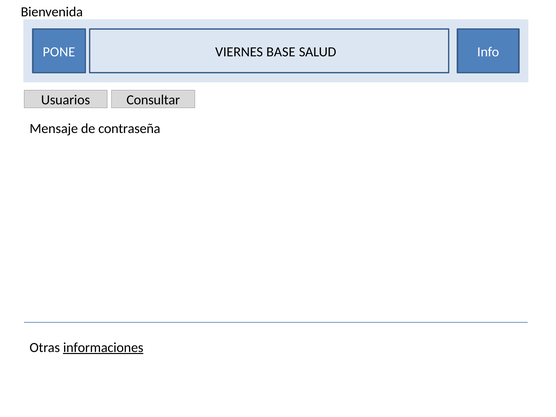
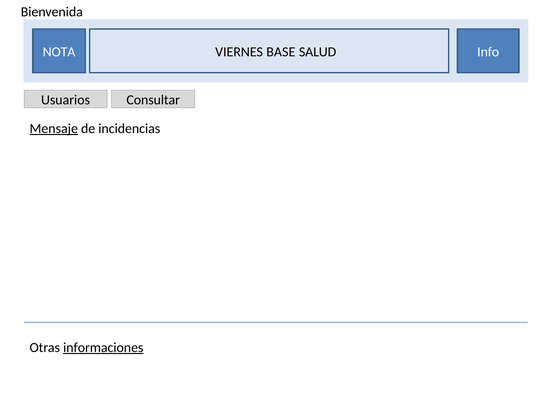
PONE: PONE -> NOTA
Mensaje underline: none -> present
contraseña: contraseña -> incidencias
